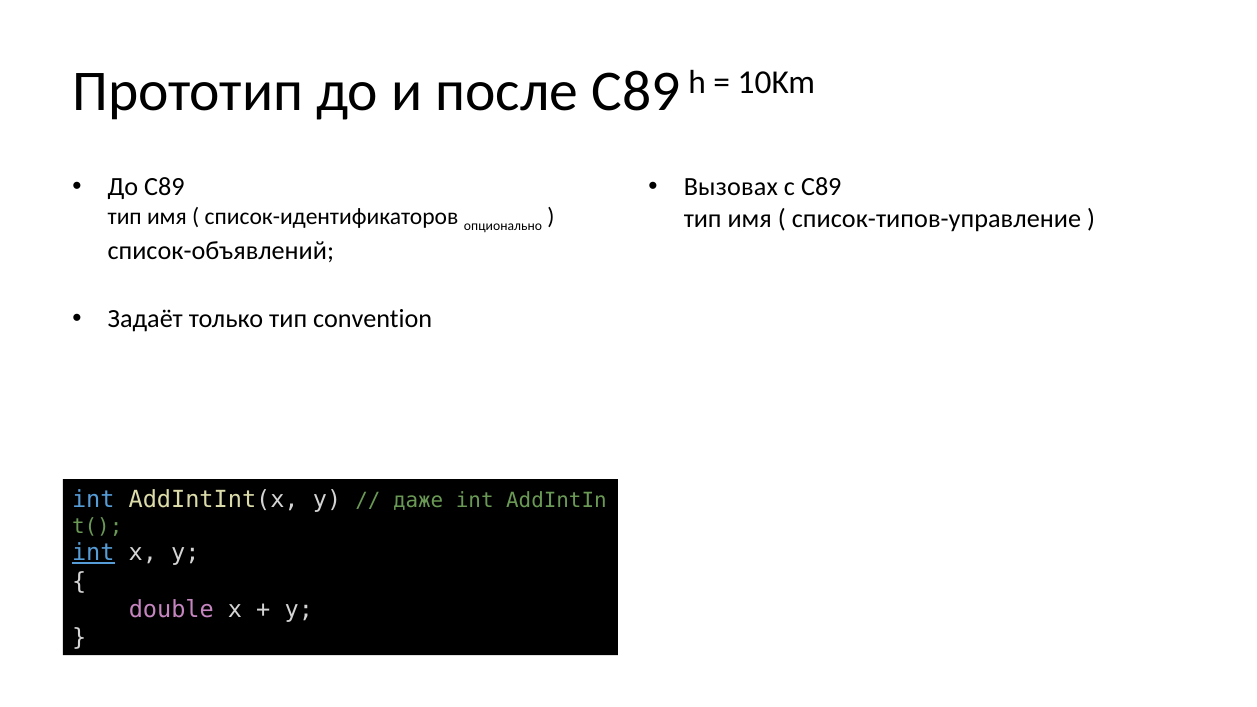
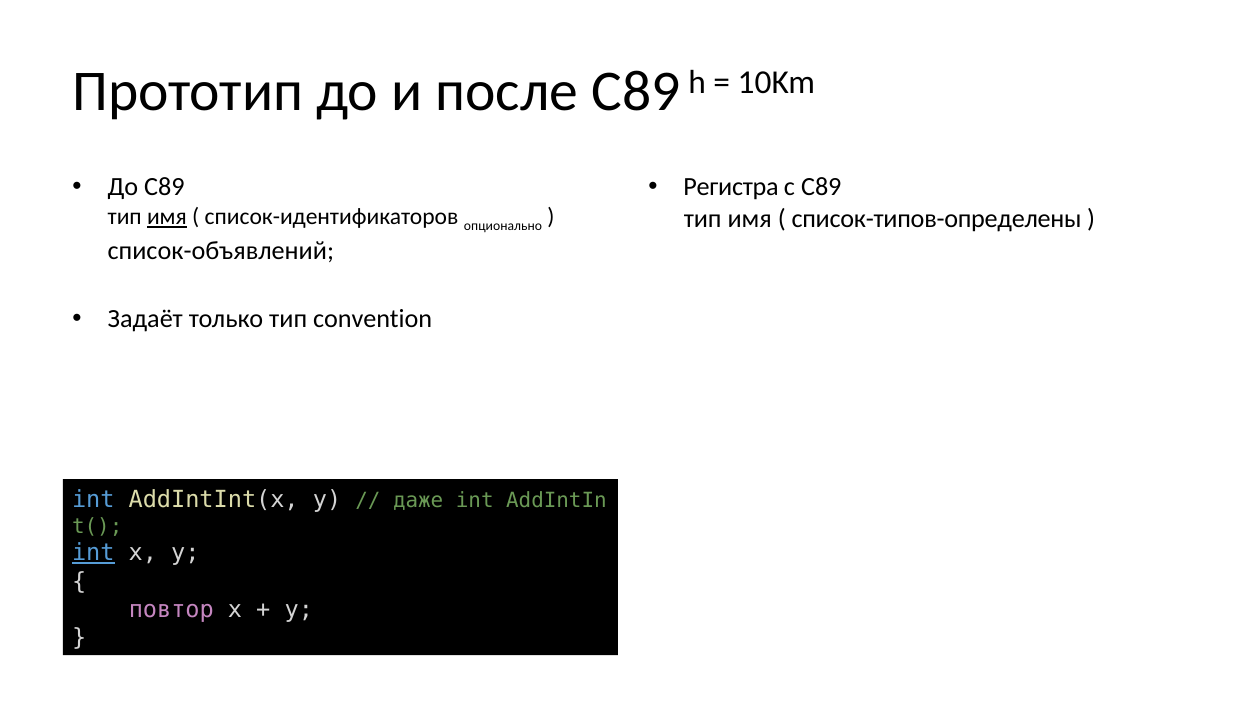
Вызовах: Вызовах -> Регистра
имя at (167, 217) underline: none -> present
список-типов-управление: список-типов-управление -> список-типов-определены
double: double -> повтор
